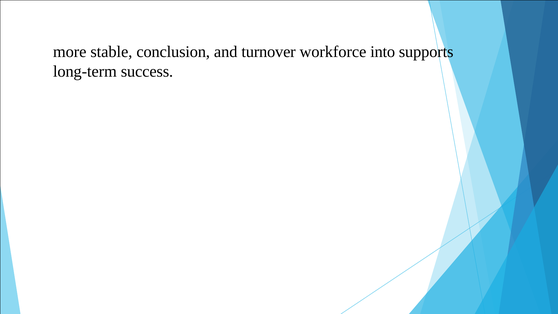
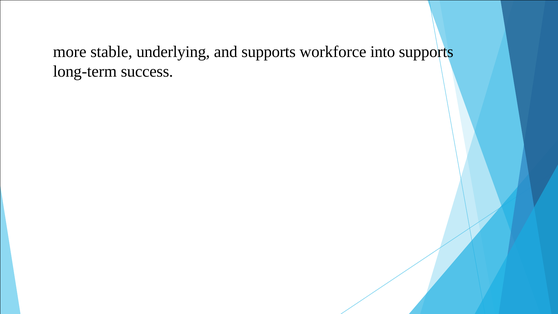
conclusion: conclusion -> underlying
and turnover: turnover -> supports
